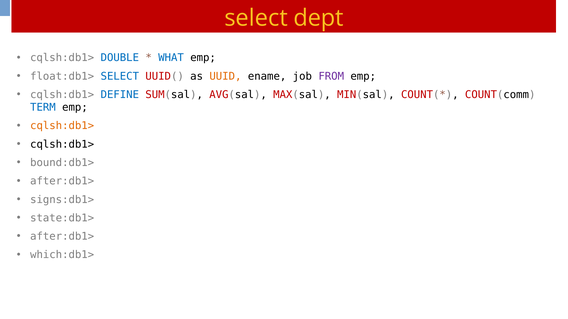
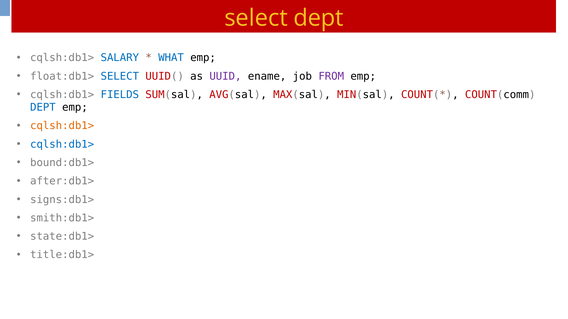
DOUBLE: DOUBLE -> SALARY
UUID colour: orange -> purple
DEFINE: DEFINE -> FIELDS
TERM at (43, 108): TERM -> DEPT
cqlsh:db1> at (62, 144) colour: black -> blue
state:db1>: state:db1> -> smith:db1>
after:db1> at (62, 237): after:db1> -> state:db1>
which:db1>: which:db1> -> title:db1>
